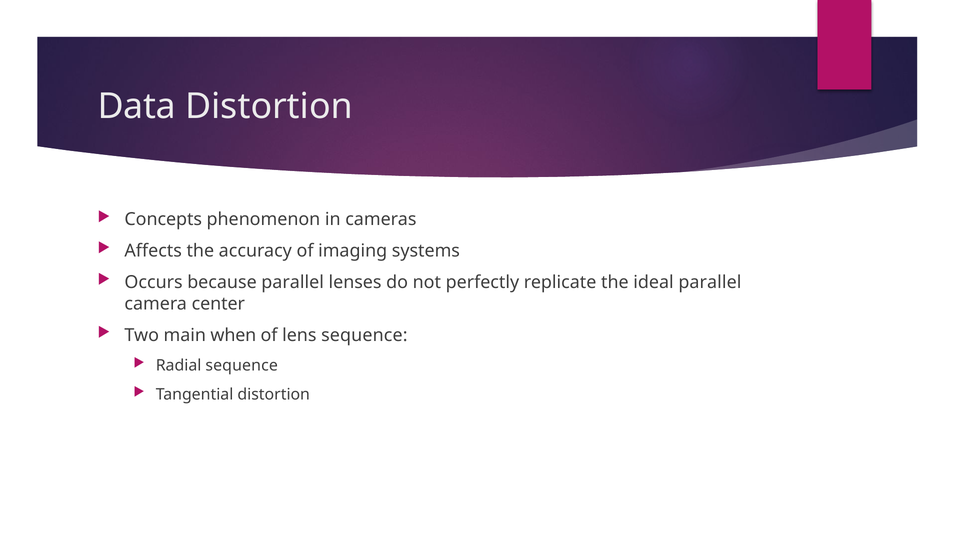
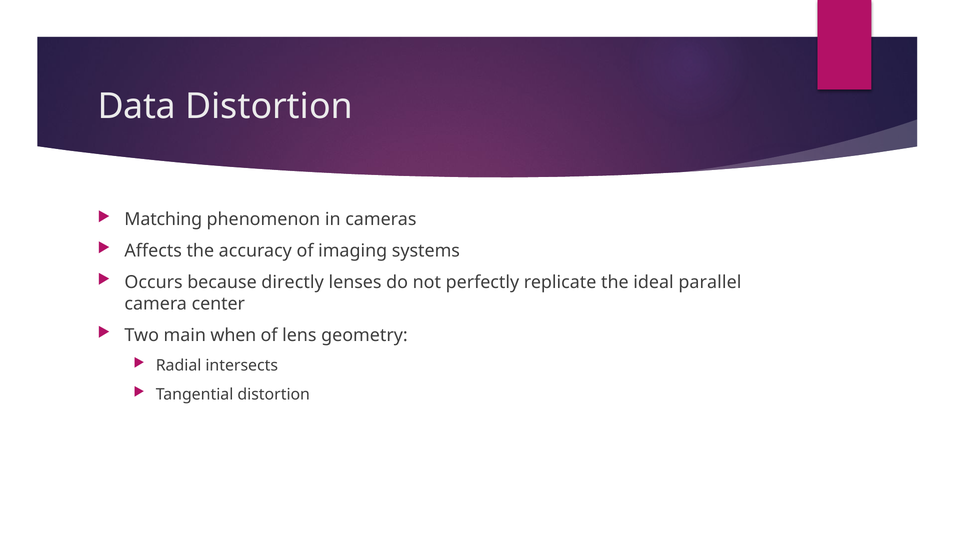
Concepts: Concepts -> Matching
because parallel: parallel -> directly
lens sequence: sequence -> geometry
Radial sequence: sequence -> intersects
